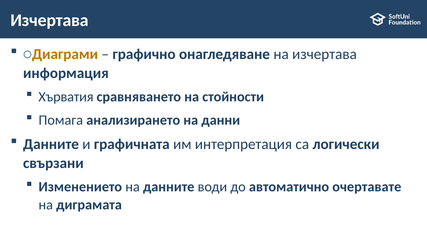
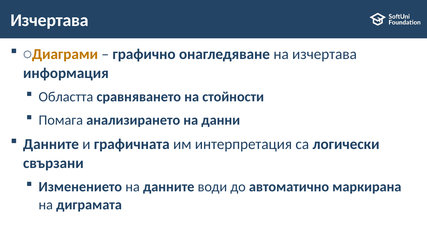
Хърватия: Хърватия -> Областта
очертавате: очертавате -> маркирана
